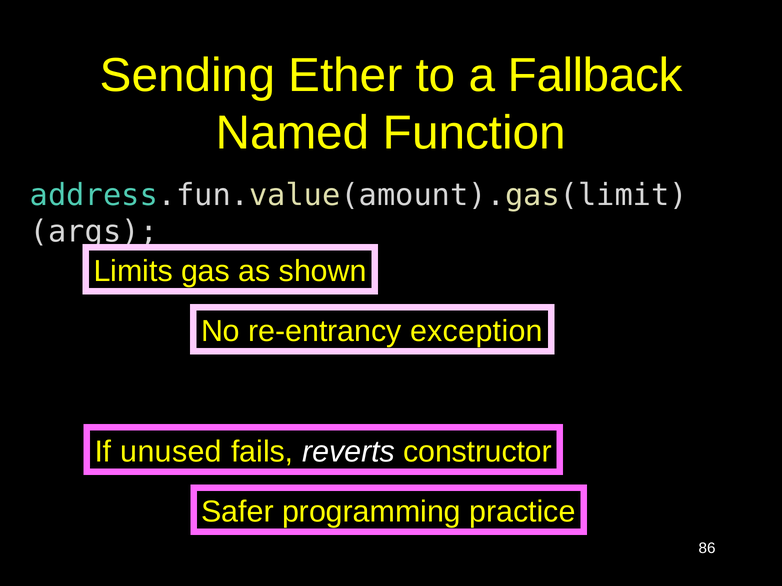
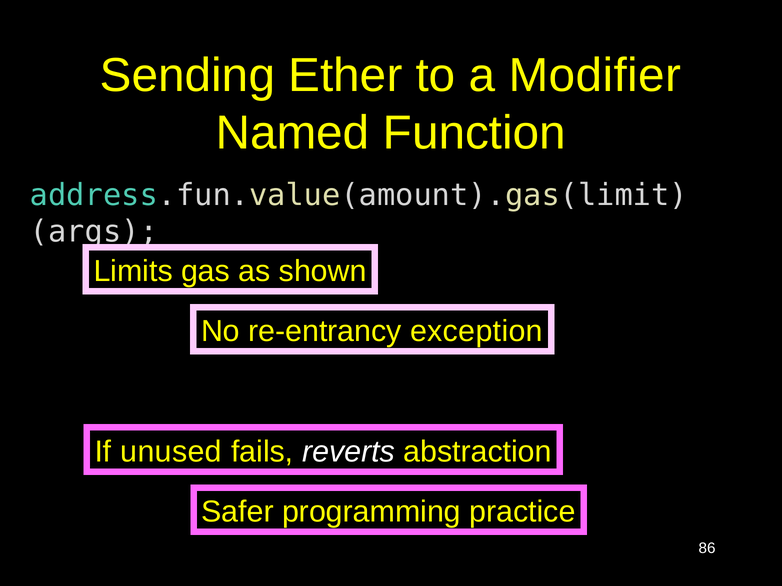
Fallback: Fallback -> Modifier
constructor: constructor -> abstraction
